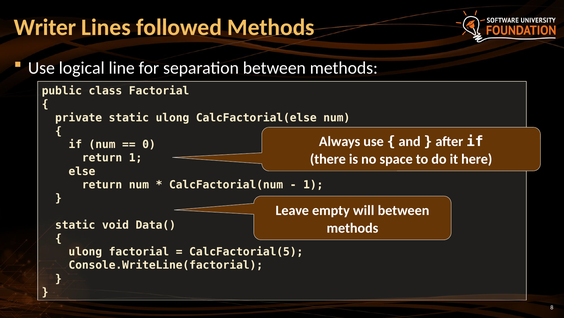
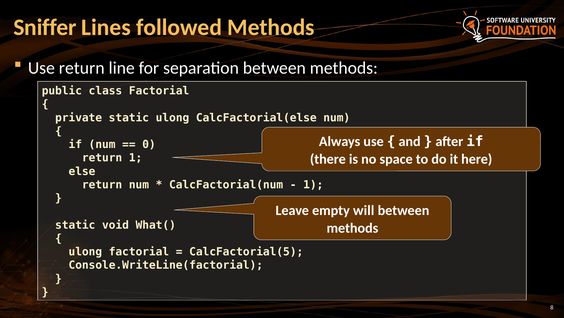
Writer: Writer -> Sniffer
Use logical: logical -> return
Data(: Data( -> What(
